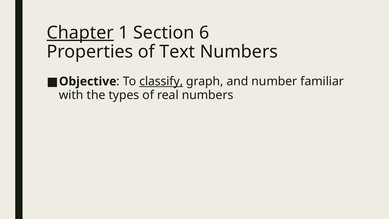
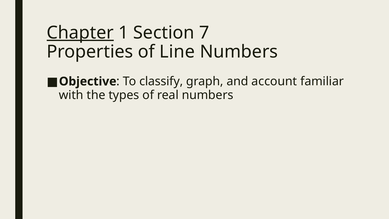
6: 6 -> 7
Text: Text -> Line
classify underline: present -> none
number: number -> account
